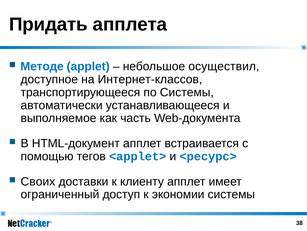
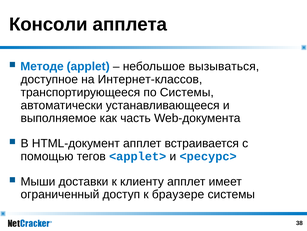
Придать: Придать -> Консоли
осуществил: осуществил -> вызываться
Своих: Своих -> Мыши
экономии: экономии -> браузере
